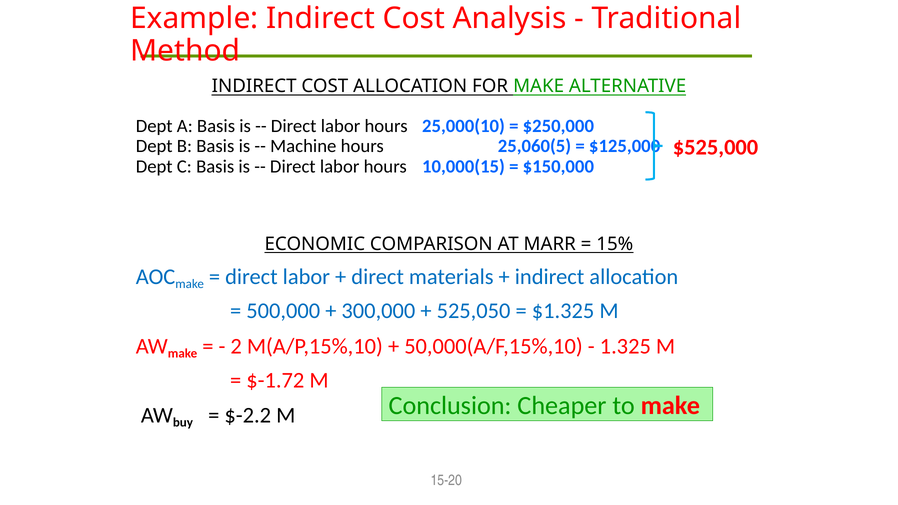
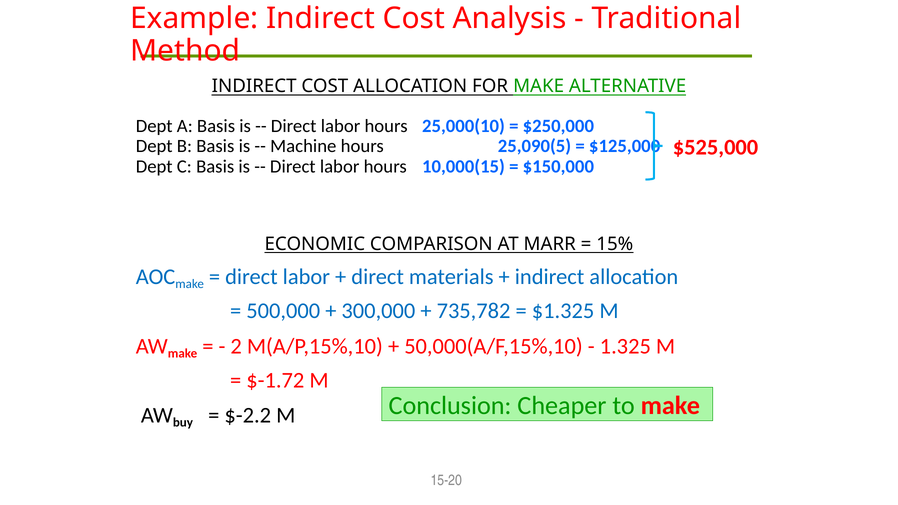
25,060(5: 25,060(5 -> 25,090(5
525,050: 525,050 -> 735,782
